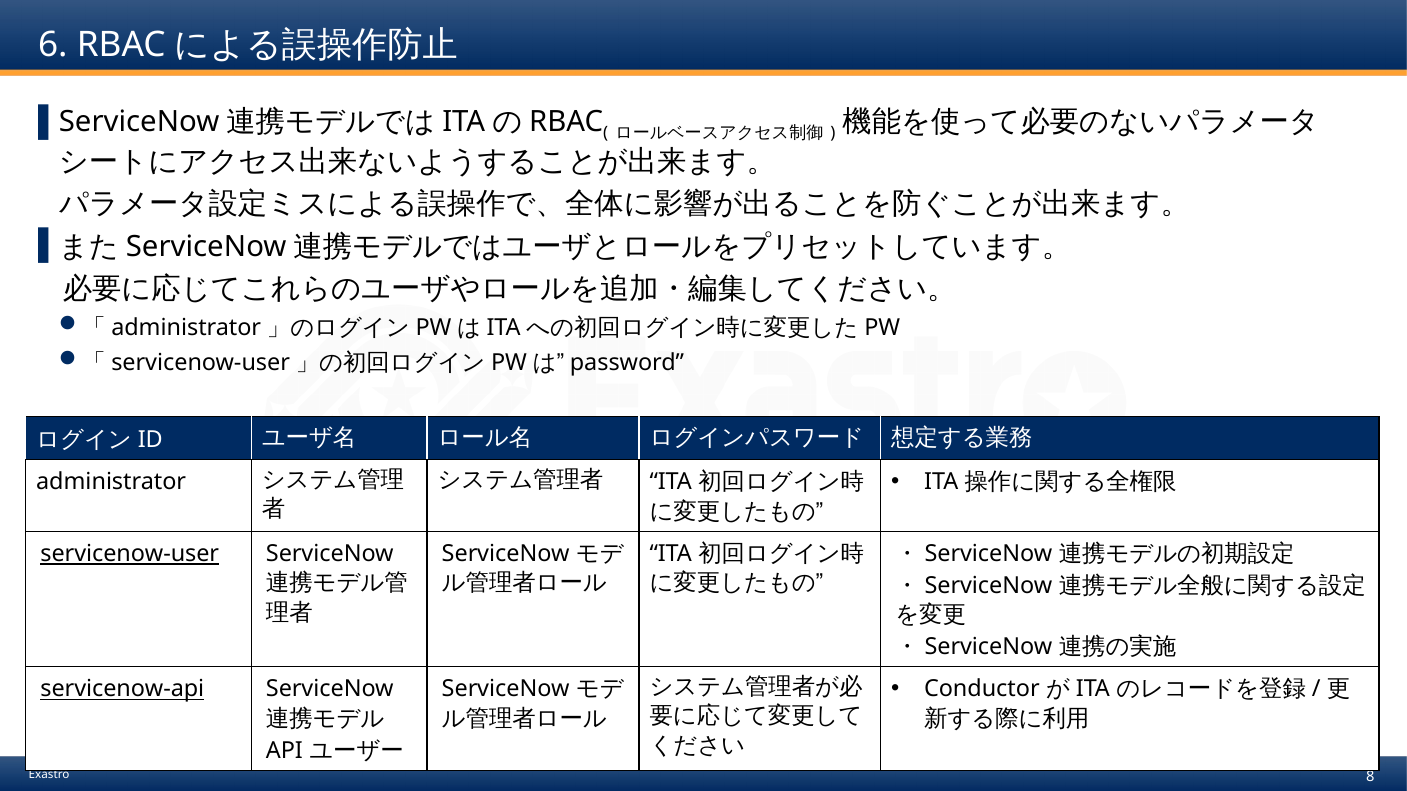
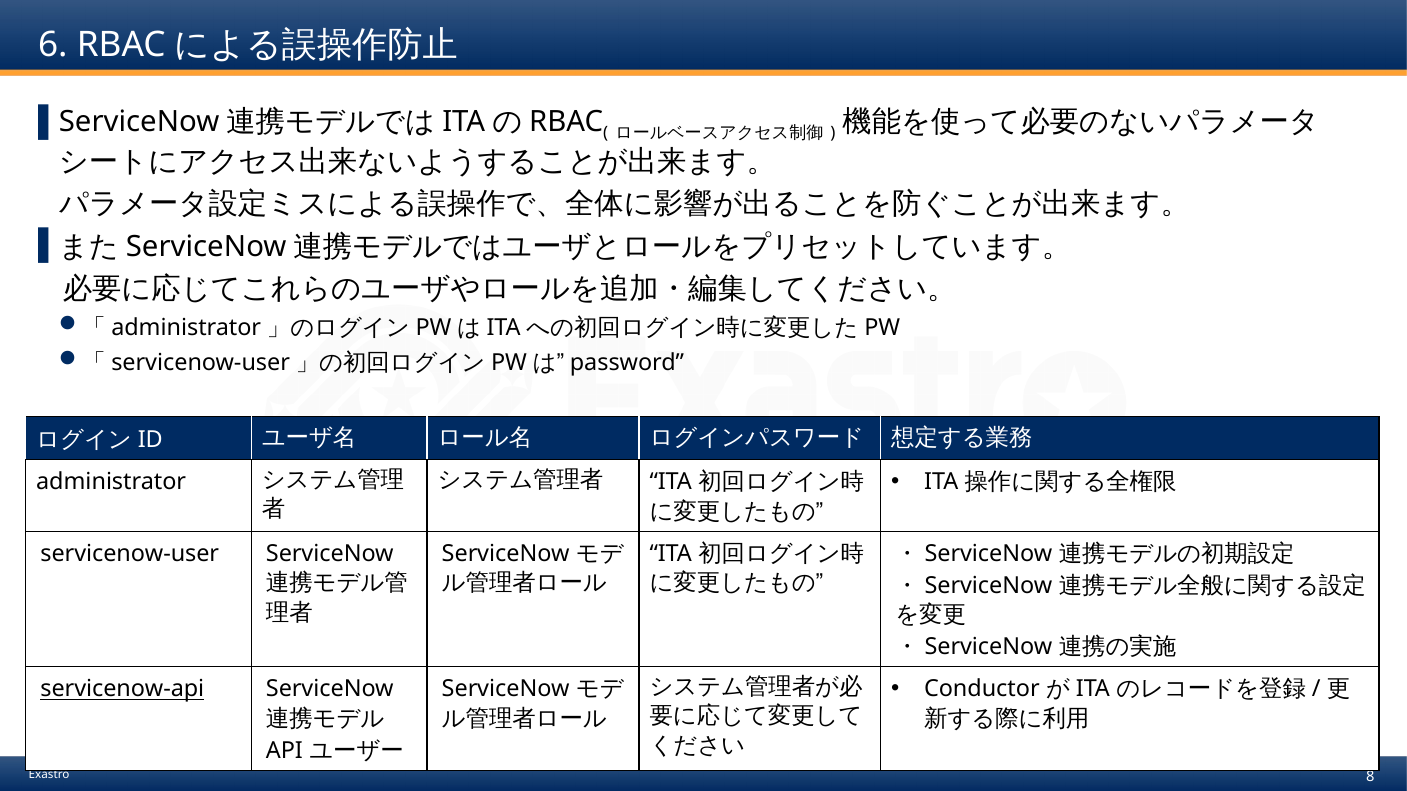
servicenow-user underline: present -> none
